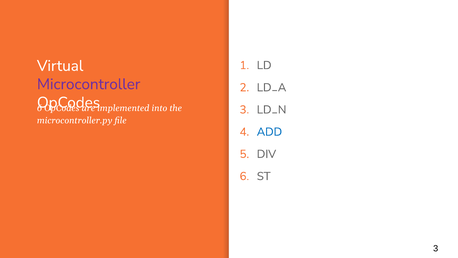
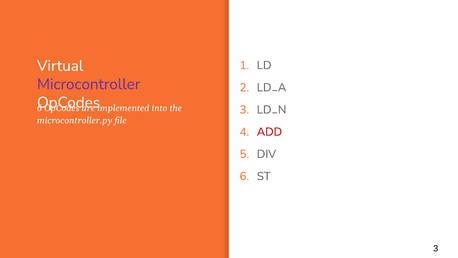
ADD colour: blue -> red
